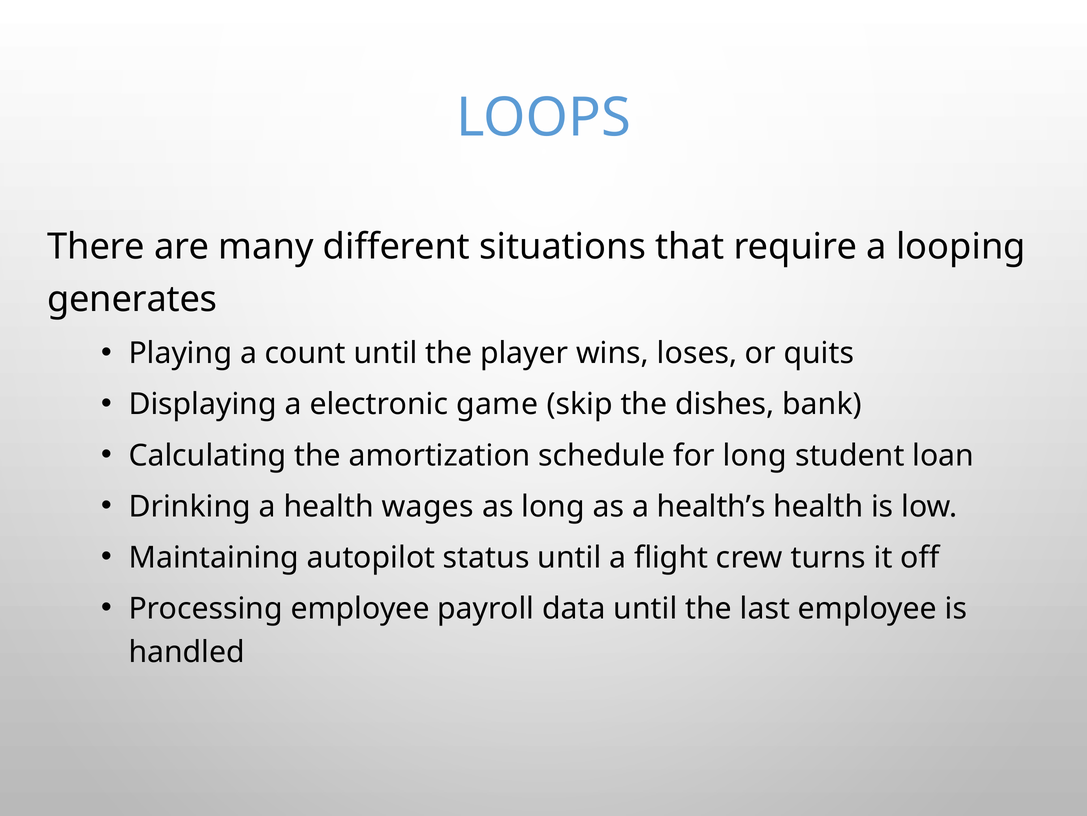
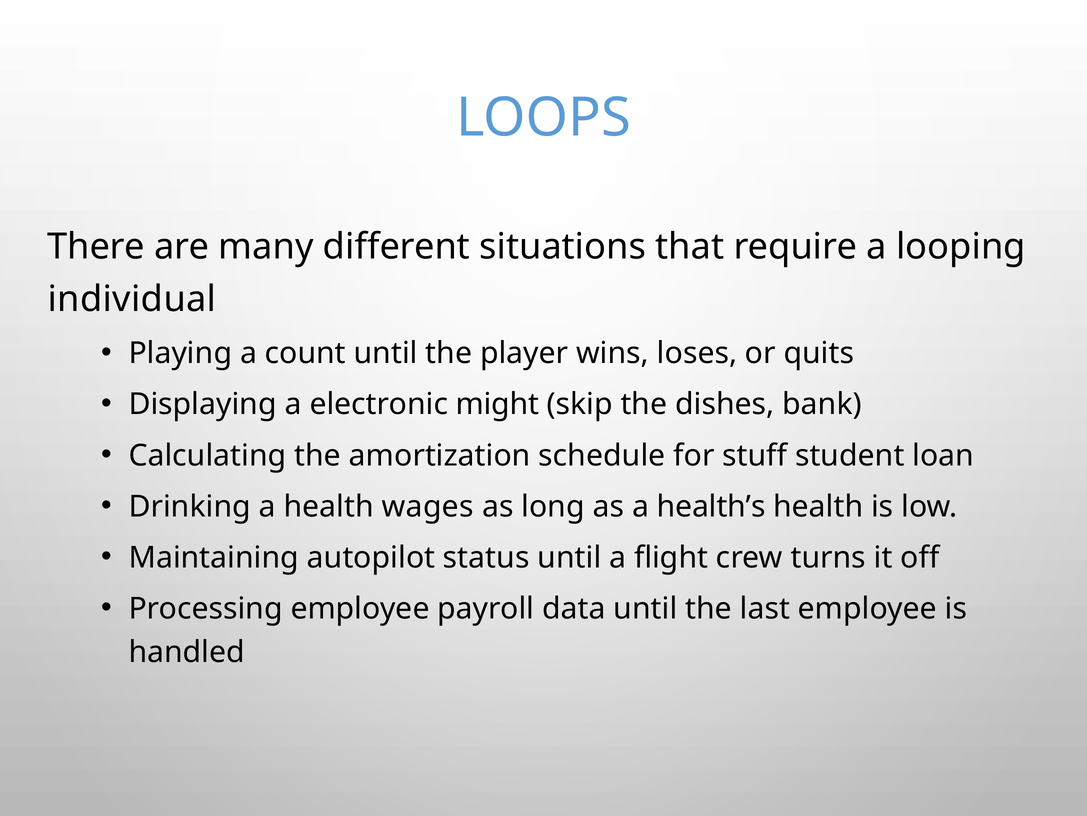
generates: generates -> individual
game: game -> might
for long: long -> stuff
